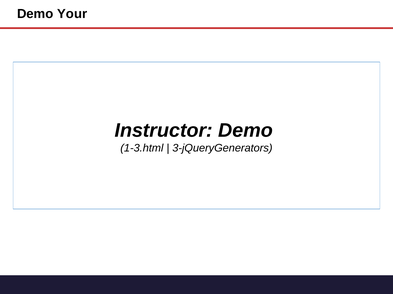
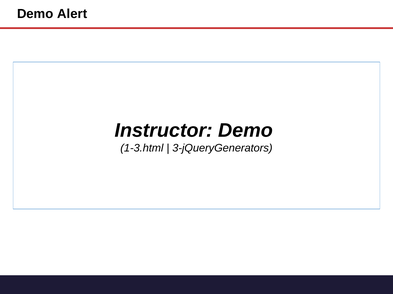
Your: Your -> Alert
